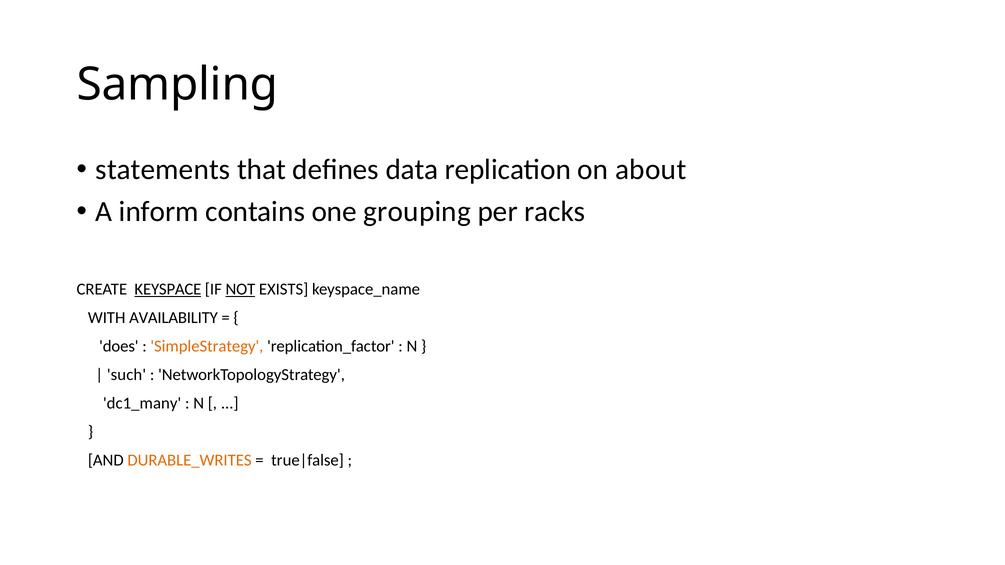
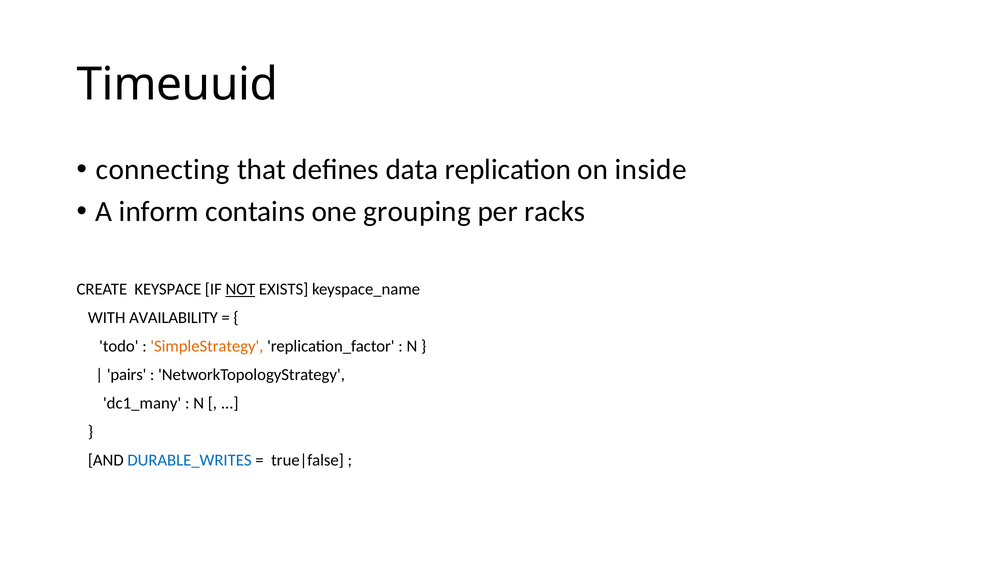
Sampling: Sampling -> Timeuuid
statements: statements -> connecting
about: about -> inside
KEYSPACE underline: present -> none
does: does -> todo
such: such -> pairs
DURABLE_WRITES colour: orange -> blue
